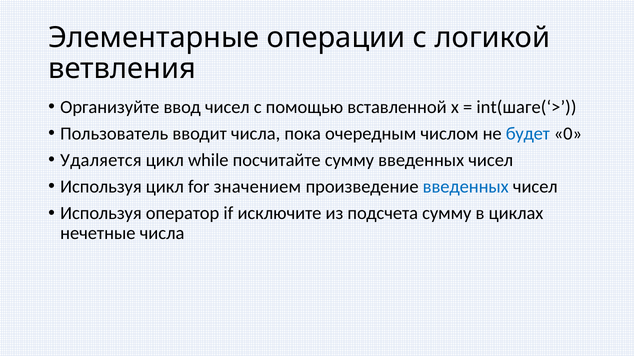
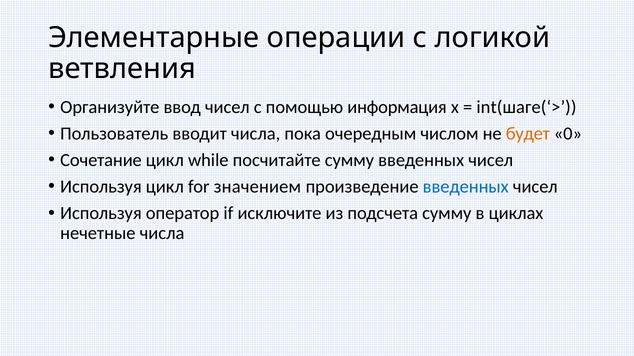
вставленной: вставленной -> информация
будет colour: blue -> orange
Удаляется: Удаляется -> Сочетание
